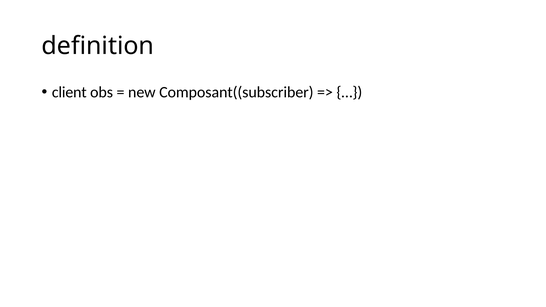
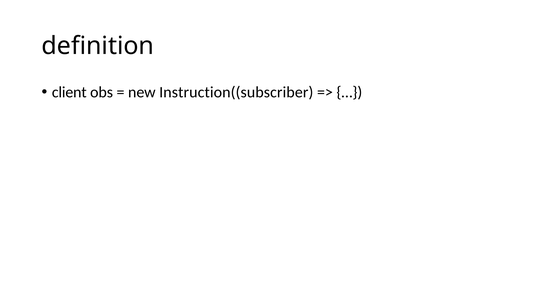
Composant((subscriber: Composant((subscriber -> Instruction((subscriber
